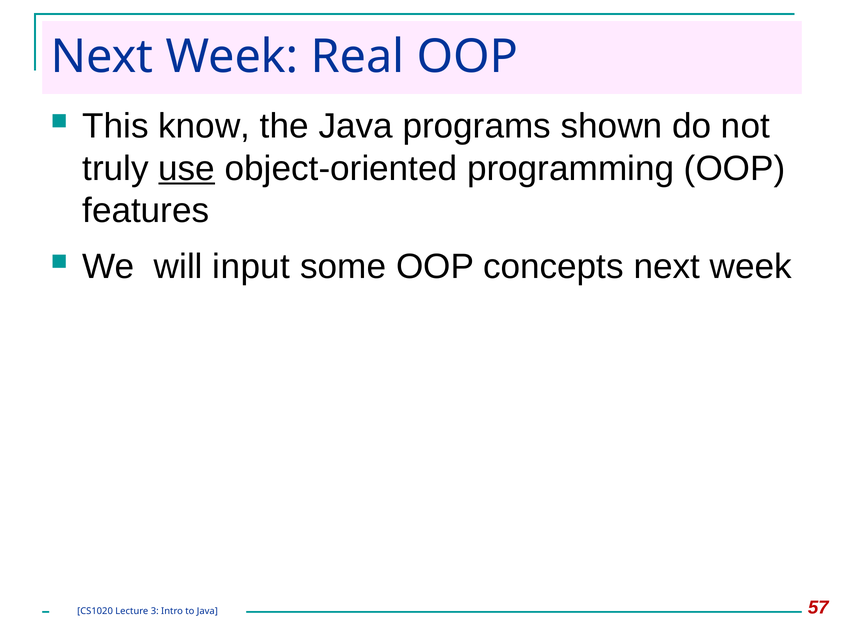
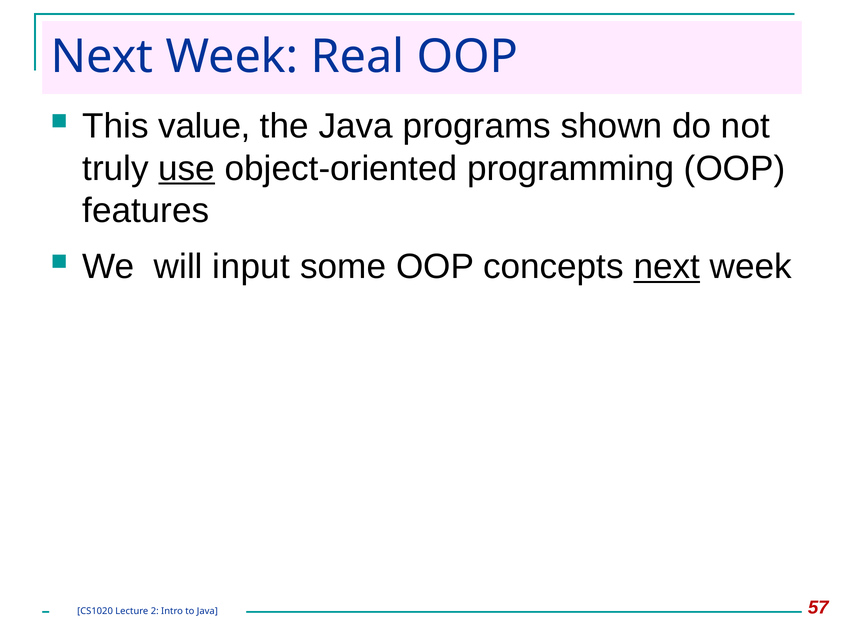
know: know -> value
next at (667, 267) underline: none -> present
3: 3 -> 2
